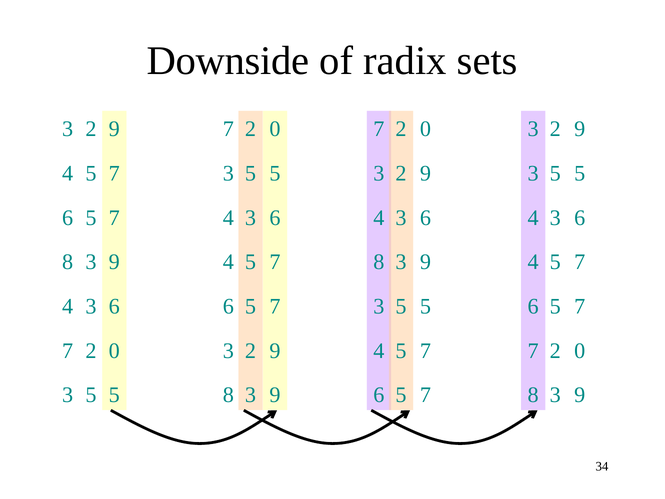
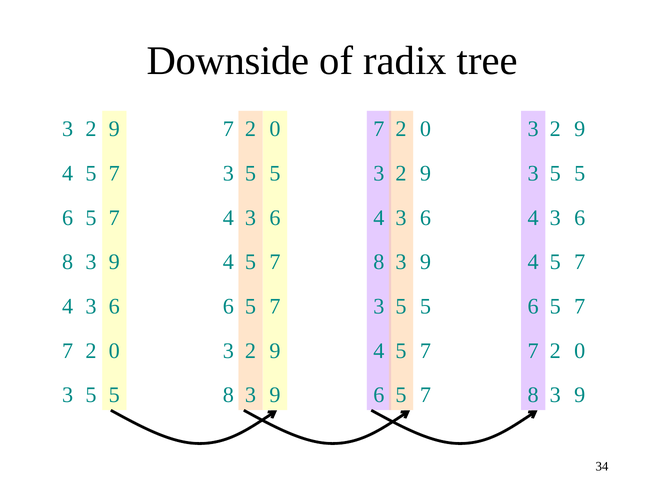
sets: sets -> tree
